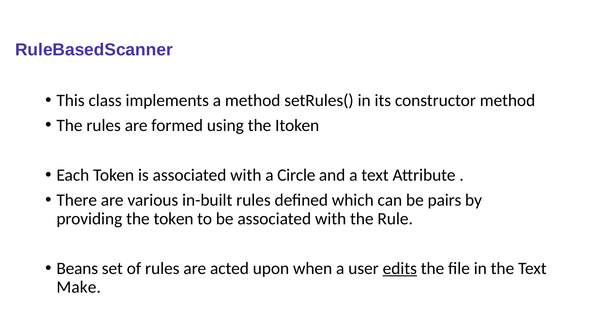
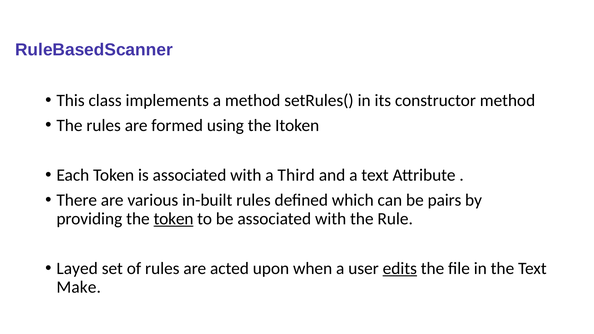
Circle: Circle -> Third
token at (174, 219) underline: none -> present
Beans: Beans -> Layed
